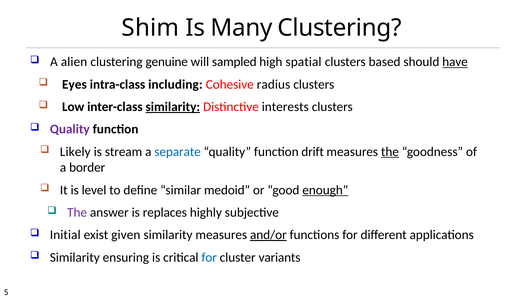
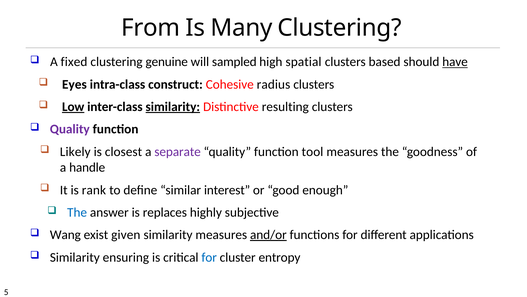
Shim: Shim -> From
alien: alien -> fixed
including: including -> construct
Low underline: none -> present
interests: interests -> resulting
stream: stream -> closest
separate colour: blue -> purple
drift: drift -> tool
the at (390, 151) underline: present -> none
border: border -> handle
level: level -> rank
medoid: medoid -> interest
enough underline: present -> none
The at (77, 212) colour: purple -> blue
Initial: Initial -> Wang
variants: variants -> entropy
